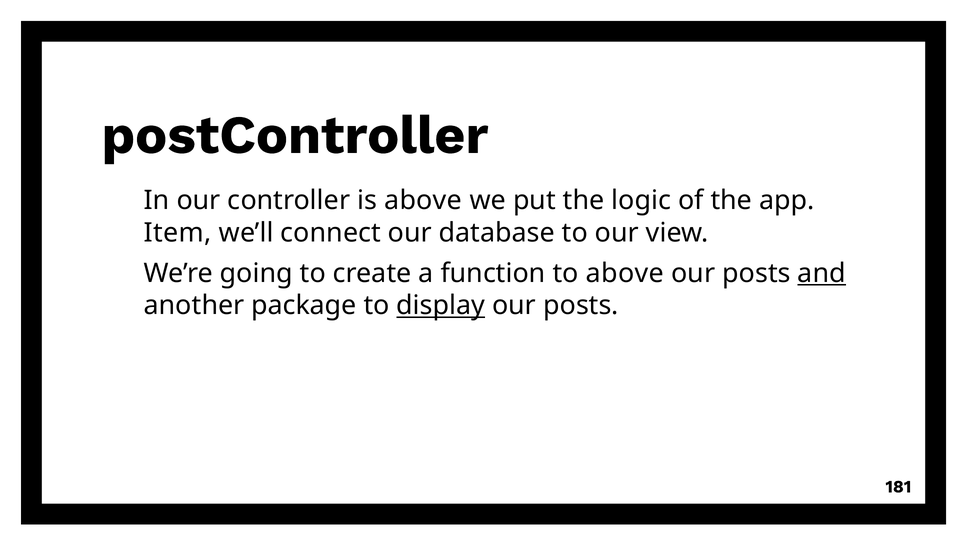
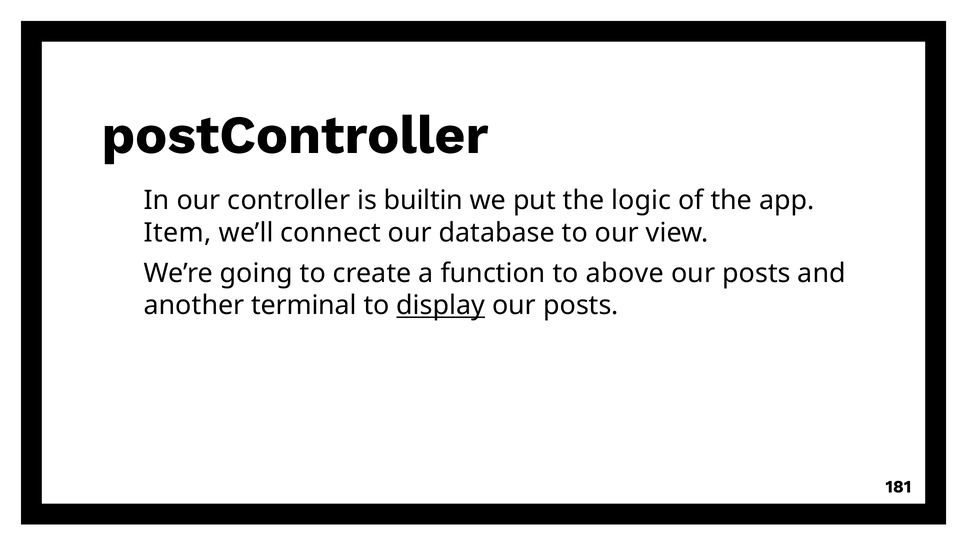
is above: above -> builtin
and underline: present -> none
package: package -> terminal
